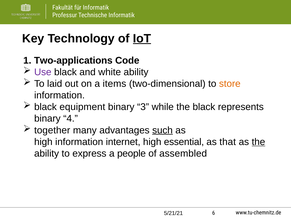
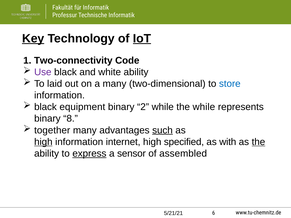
Key underline: none -> present
Two-applications: Two-applications -> Two-connectivity
a items: items -> many
store colour: orange -> blue
3: 3 -> 2
the black: black -> while
4: 4 -> 8
high at (43, 142) underline: none -> present
essential: essential -> specified
that: that -> with
express underline: none -> present
people: people -> sensor
